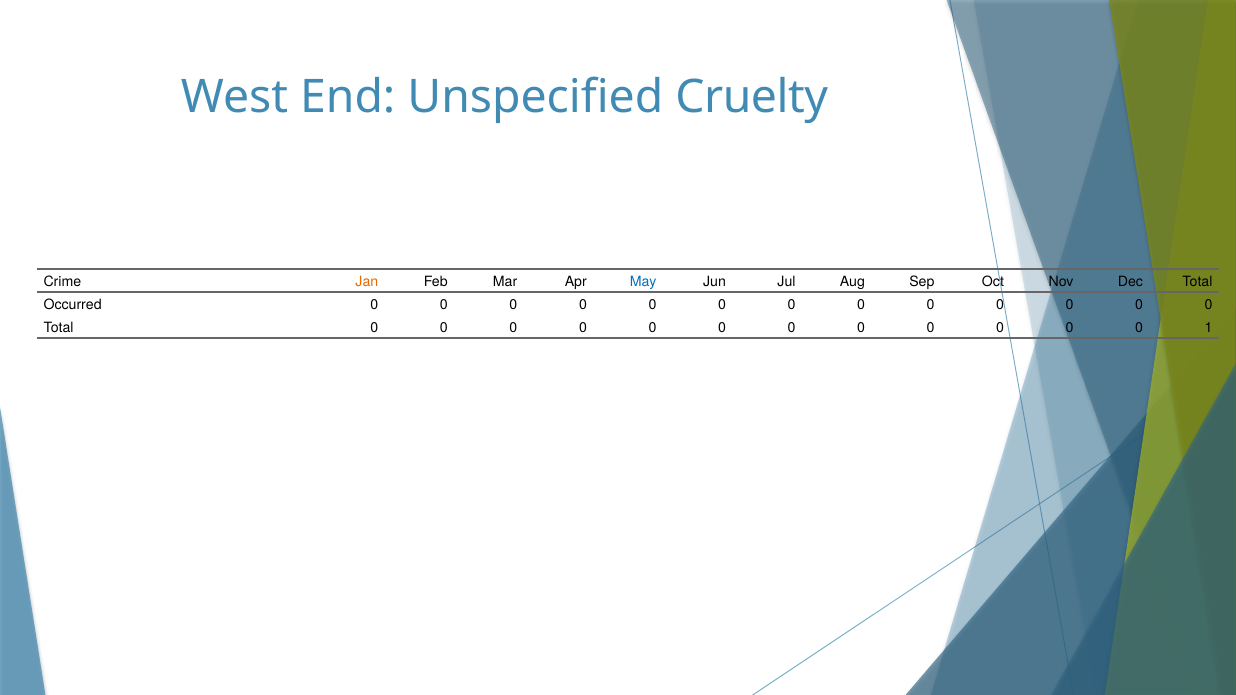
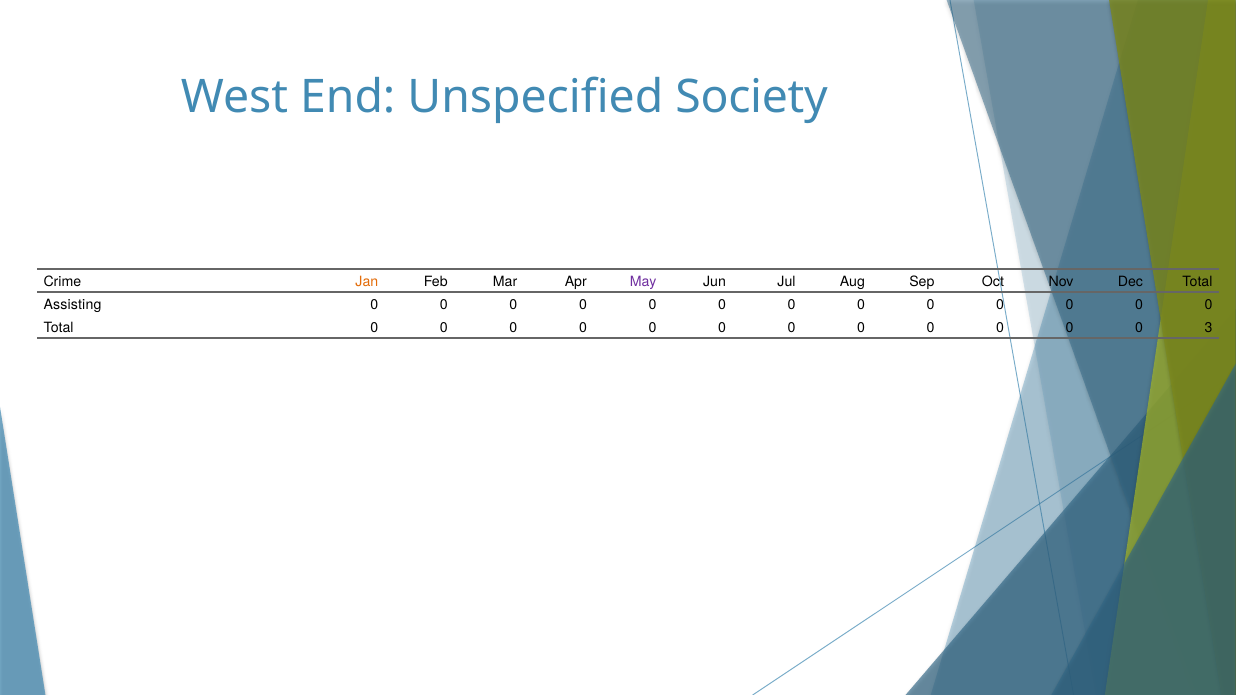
Cruelty: Cruelty -> Society
May colour: blue -> purple
Occurred: Occurred -> Assisting
1: 1 -> 3
